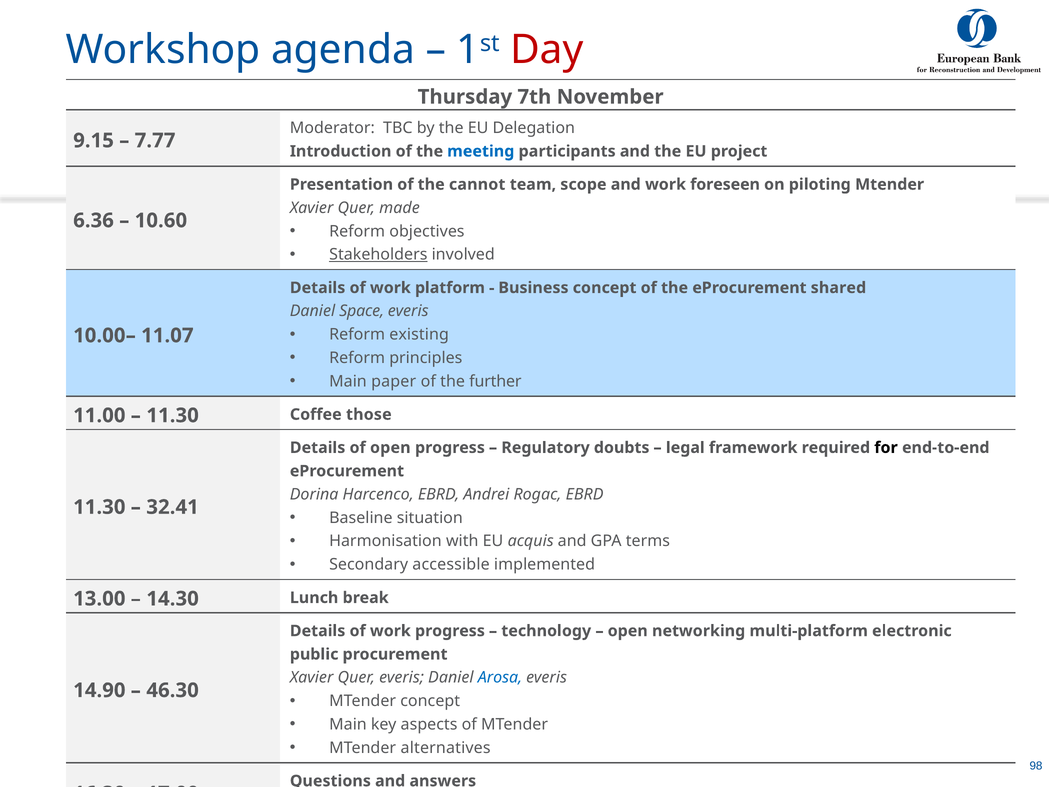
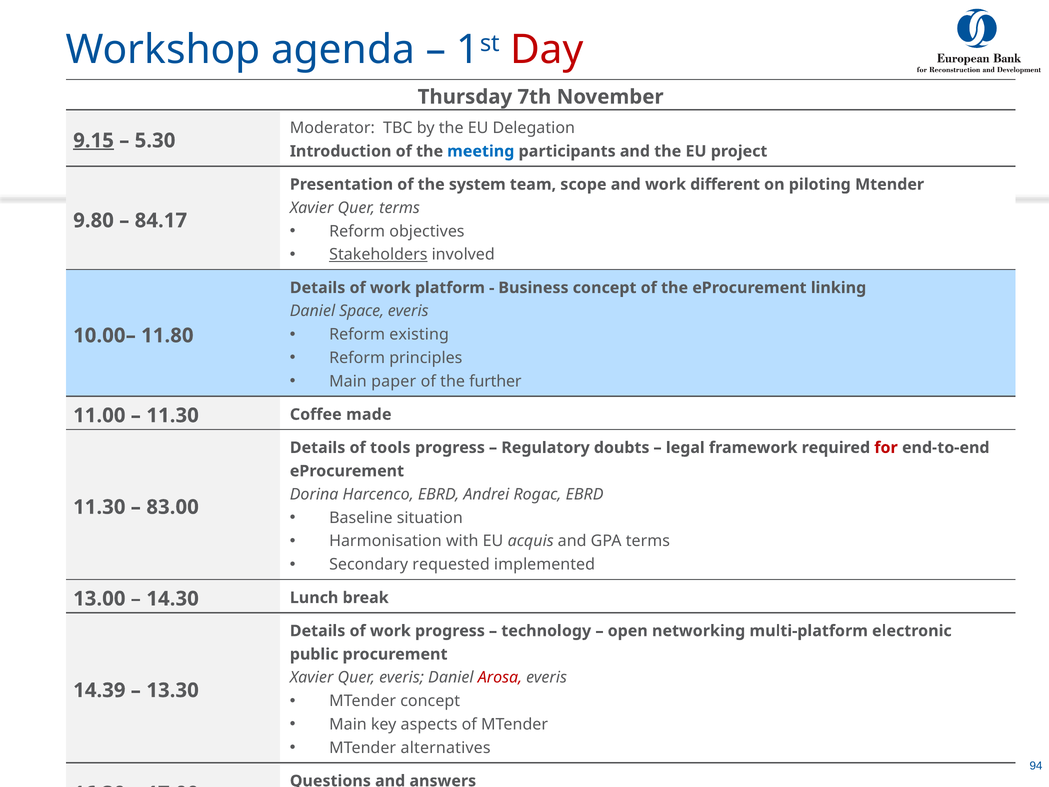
9.15 underline: none -> present
7.77: 7.77 -> 5.30
cannot: cannot -> system
foreseen: foreseen -> different
Quer made: made -> terms
6.36: 6.36 -> 9.80
10.60: 10.60 -> 84.17
shared: shared -> linking
11.07: 11.07 -> 11.80
those: those -> made
of open: open -> tools
for colour: black -> red
32.41: 32.41 -> 83.00
accessible: accessible -> requested
Arosa colour: blue -> red
14.90: 14.90 -> 14.39
46.30: 46.30 -> 13.30
98: 98 -> 94
